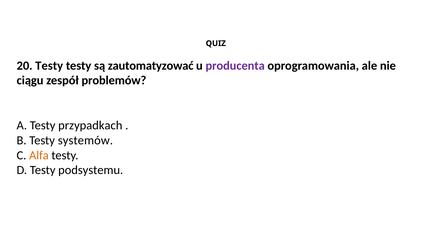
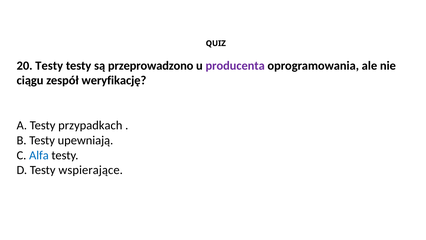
zautomatyzować: zautomatyzować -> przeprowadzono
problemów: problemów -> weryfikację
systemów: systemów -> upewniają
Alfa colour: orange -> blue
podsystemu: podsystemu -> wspierające
